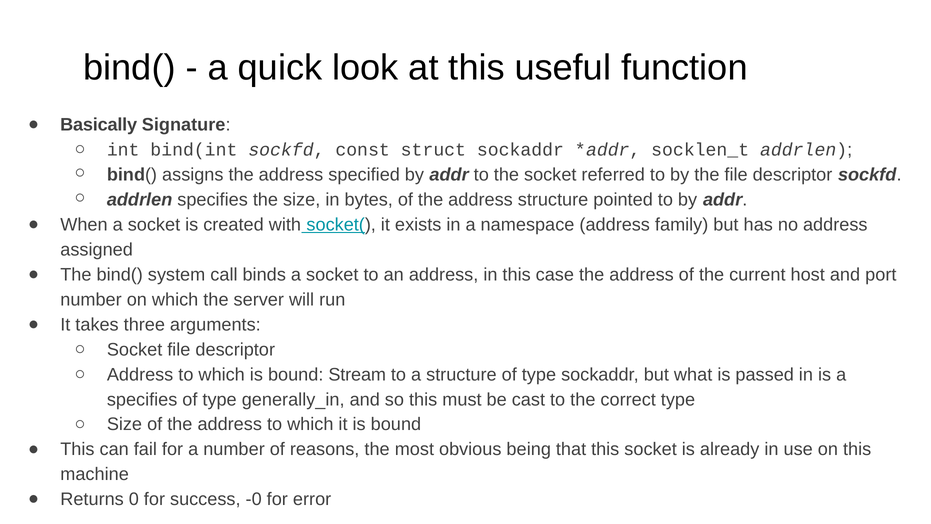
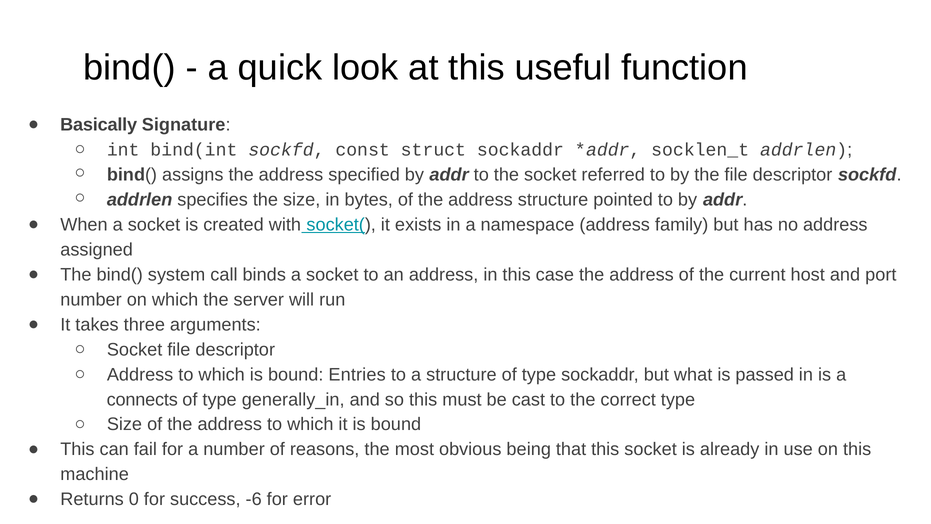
Stream: Stream -> Entries
specifies at (142, 399): specifies -> connects
-0: -0 -> -6
